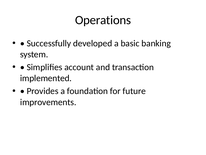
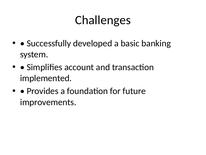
Operations: Operations -> Challenges
